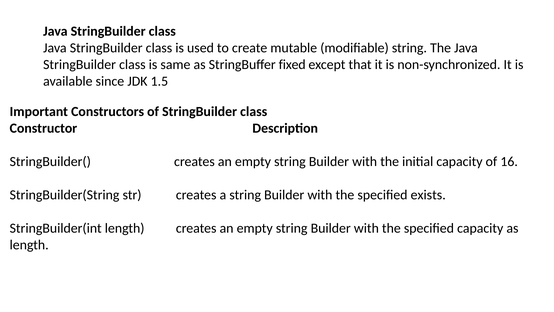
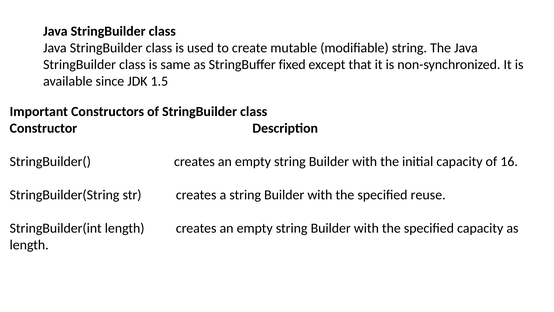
exists: exists -> reuse
